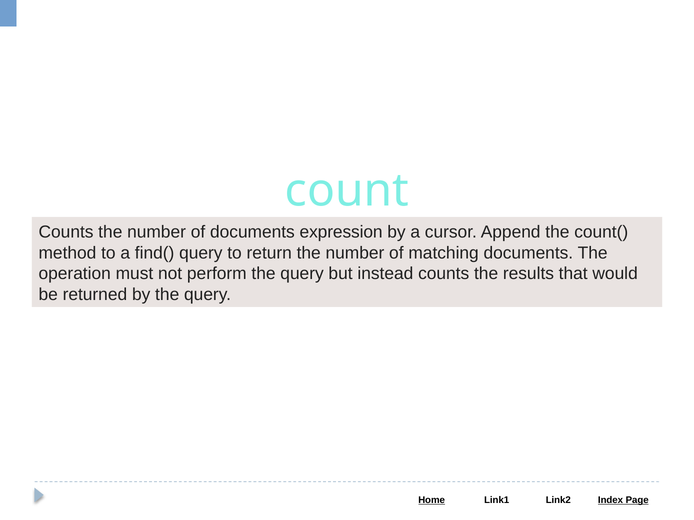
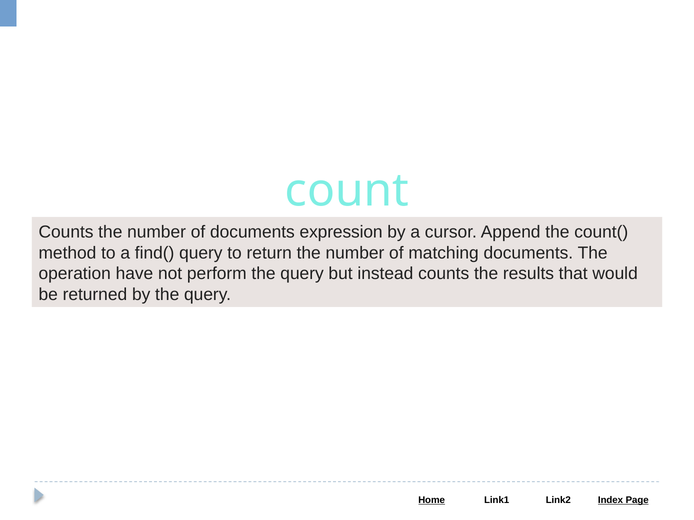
must: must -> have
